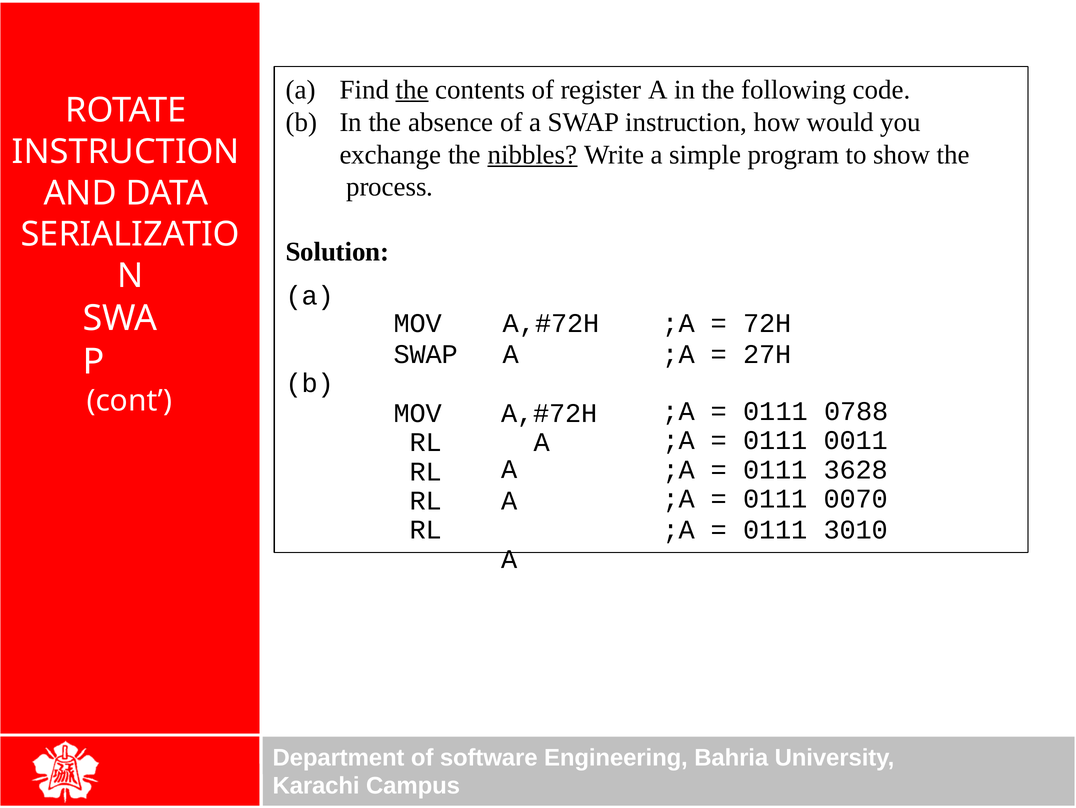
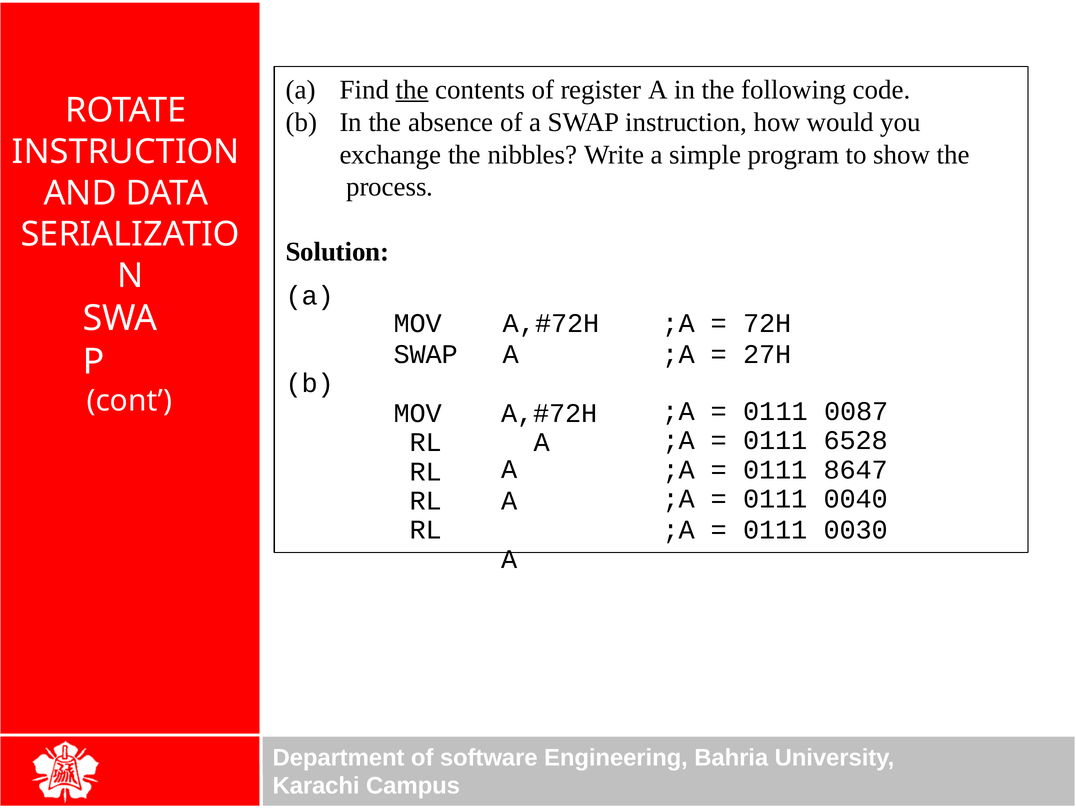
nibbles underline: present -> none
0788: 0788 -> 0087
0011: 0011 -> 6528
3628: 3628 -> 8647
0070: 0070 -> 0040
3010: 3010 -> 0030
